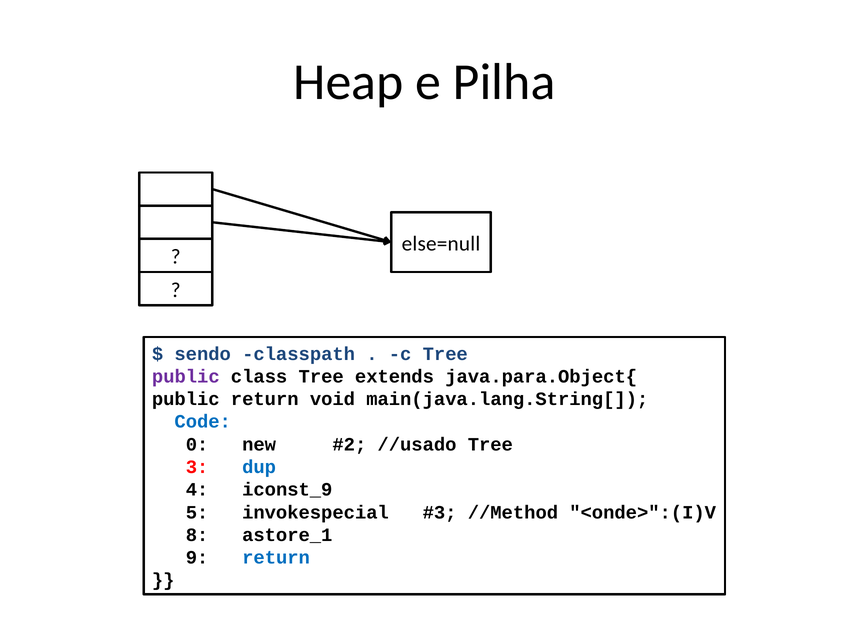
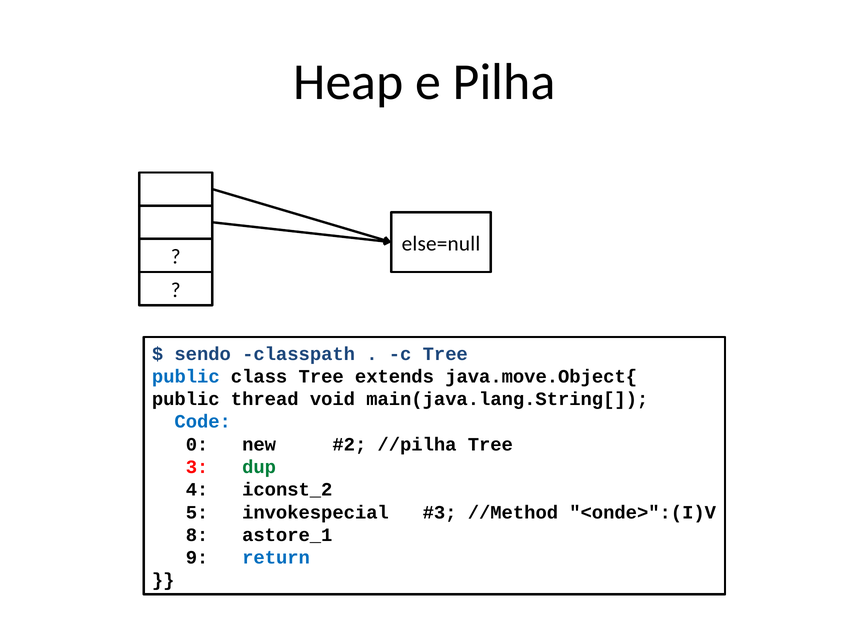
public at (186, 376) colour: purple -> blue
java.para.Object{: java.para.Object{ -> java.move.Object{
public return: return -> thread
//usado: //usado -> //pilha
dup colour: blue -> green
iconst_9: iconst_9 -> iconst_2
